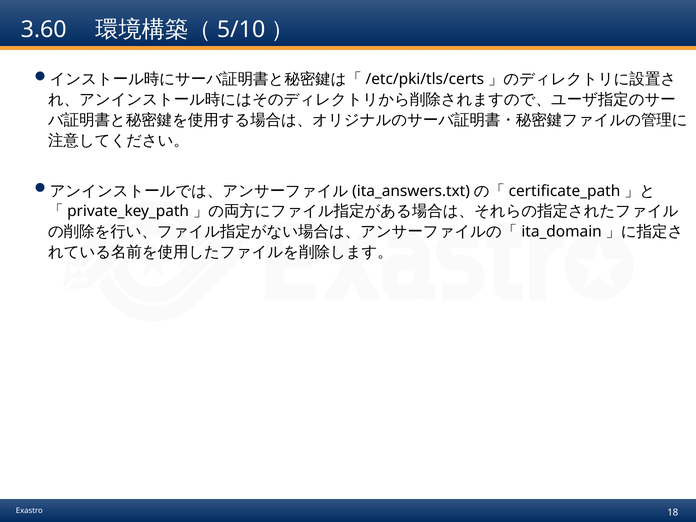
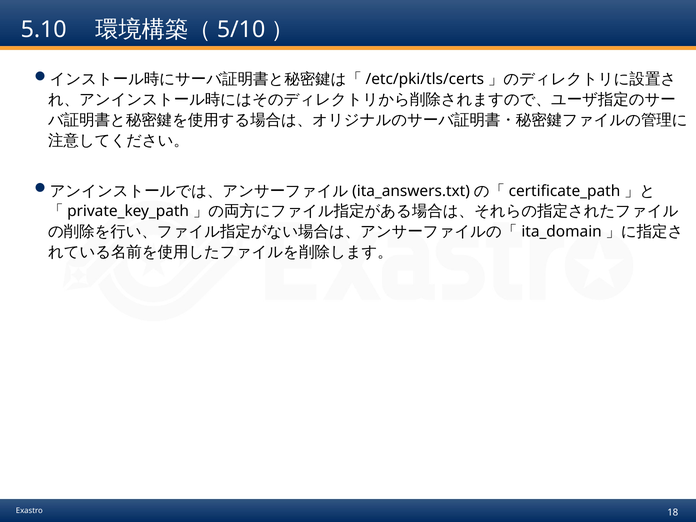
3.60: 3.60 -> 5.10
